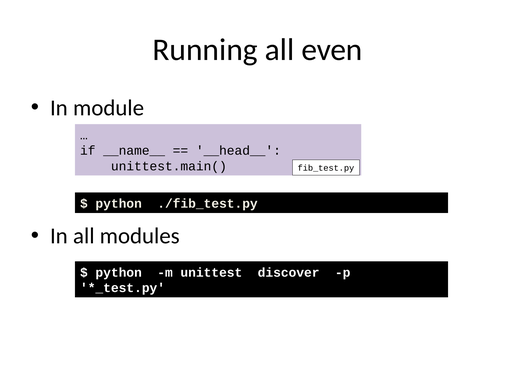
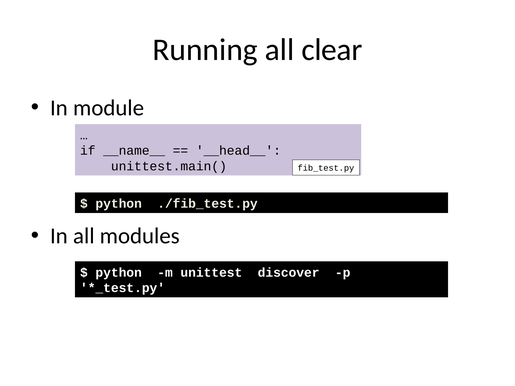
even: even -> clear
